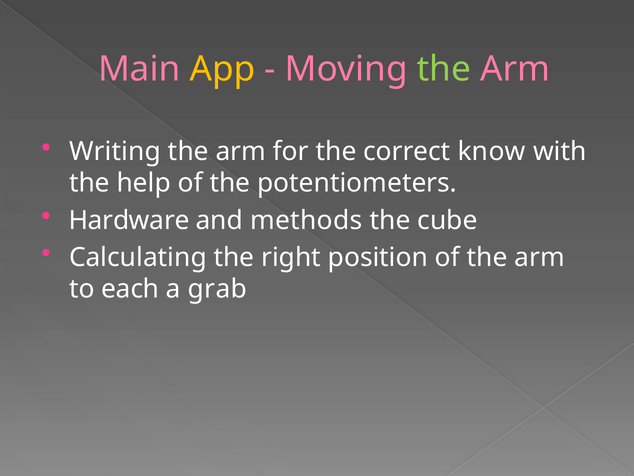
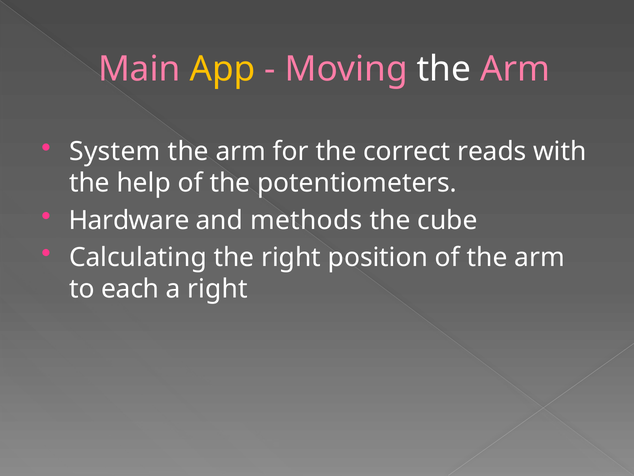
the at (444, 69) colour: light green -> white
Writing: Writing -> System
know: know -> reads
a grab: grab -> right
